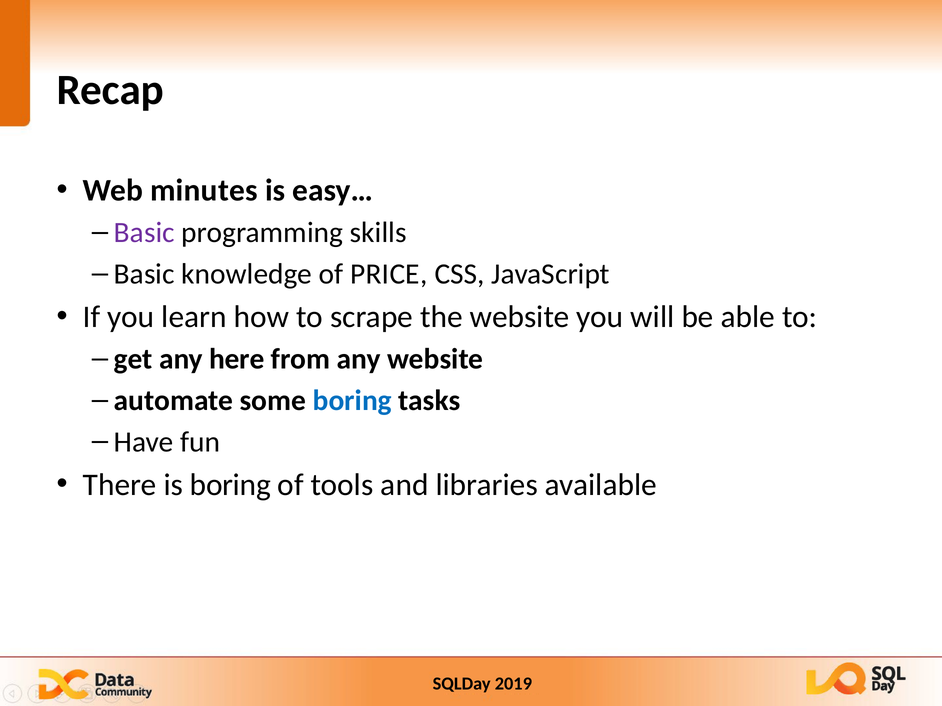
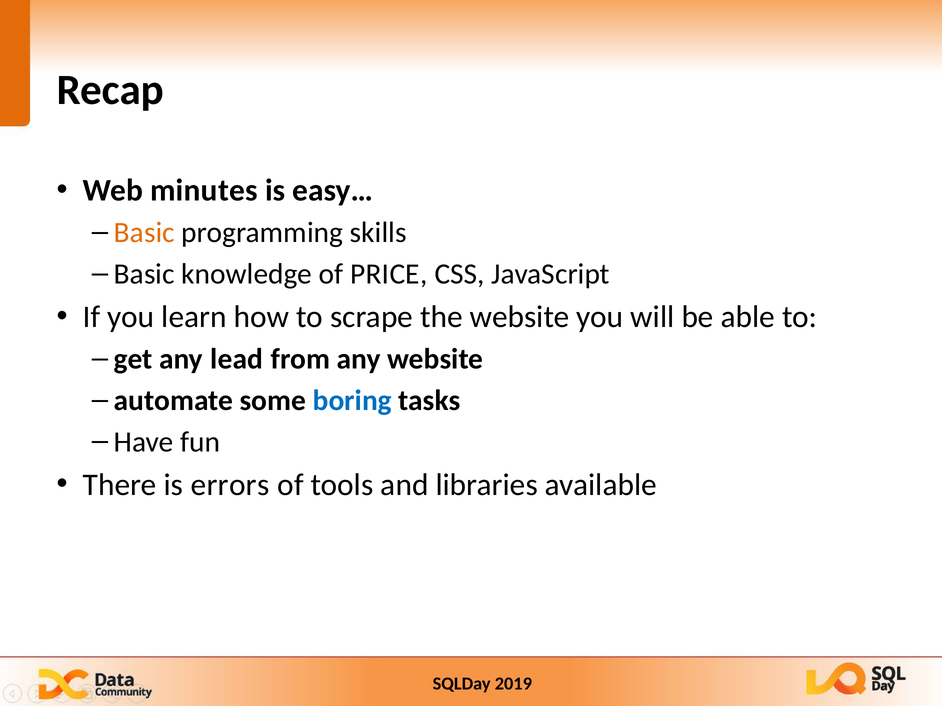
Basic at (144, 233) colour: purple -> orange
here: here -> lead
is boring: boring -> errors
